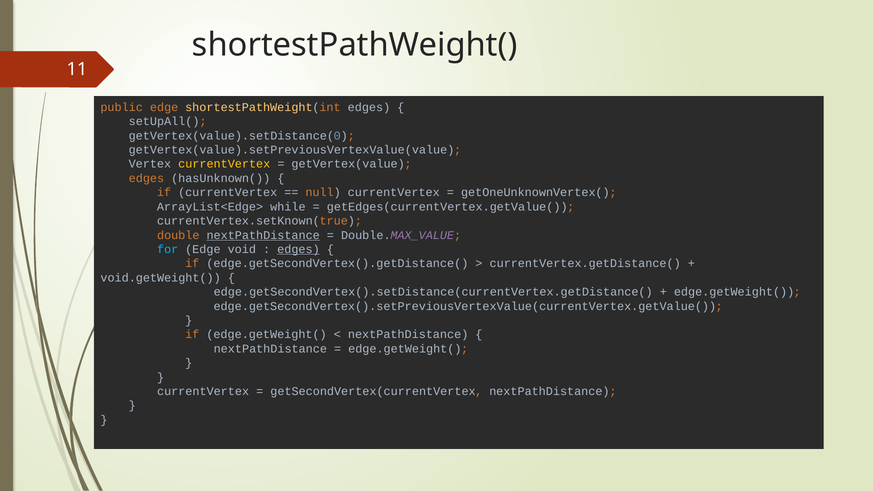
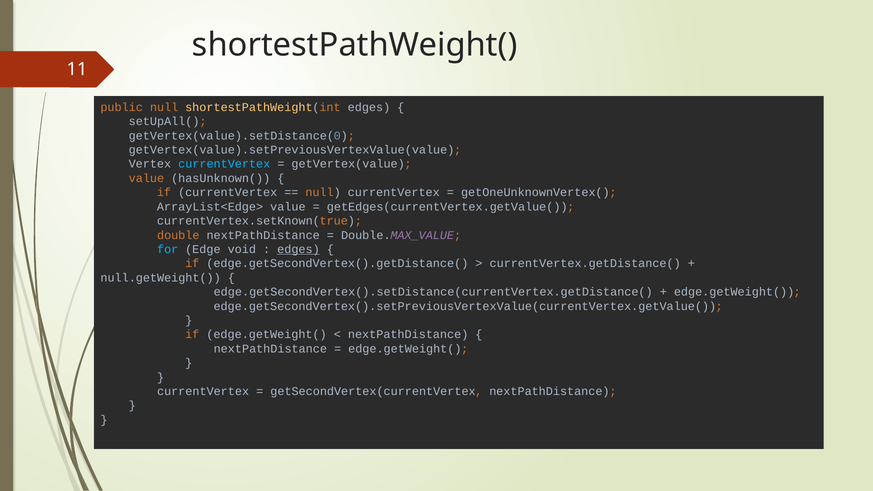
public edge: edge -> null
currentVertex at (224, 164) colour: yellow -> light blue
edges at (146, 178): edges -> value
ArrayList<Edge> while: while -> value
nextPathDistance at (263, 235) underline: present -> none
void.getWeight(: void.getWeight( -> null.getWeight(
